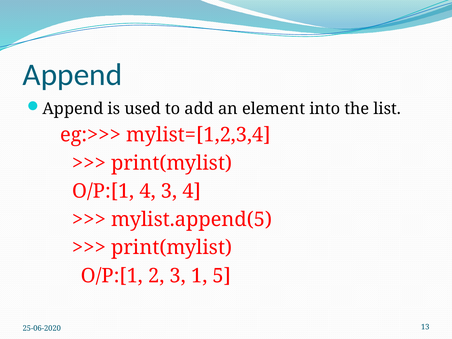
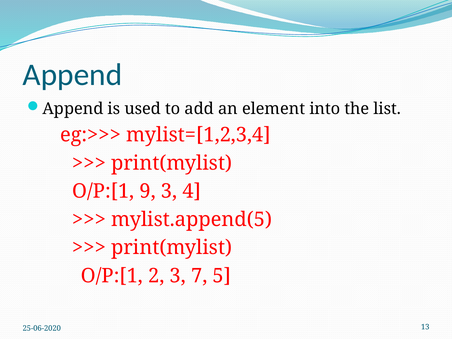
O/P:[1 4: 4 -> 9
1: 1 -> 7
